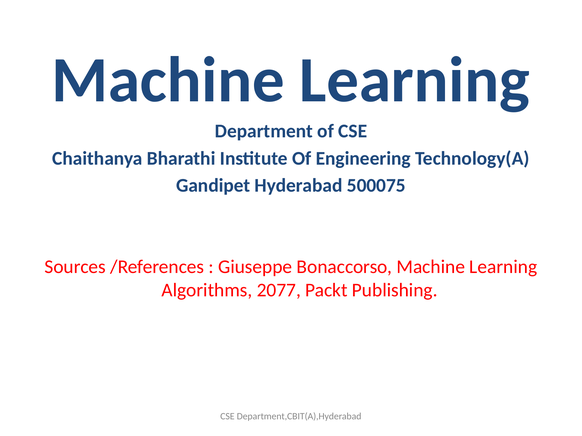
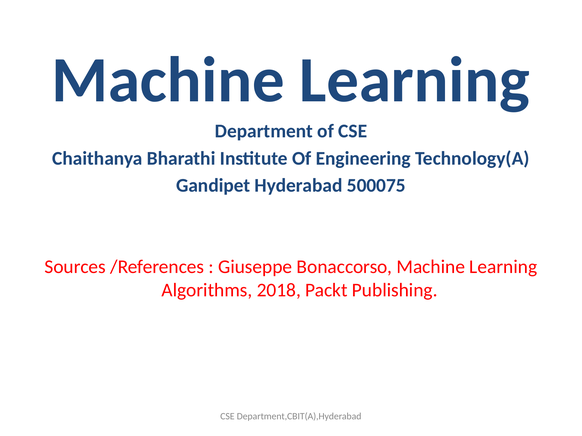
2077: 2077 -> 2018
